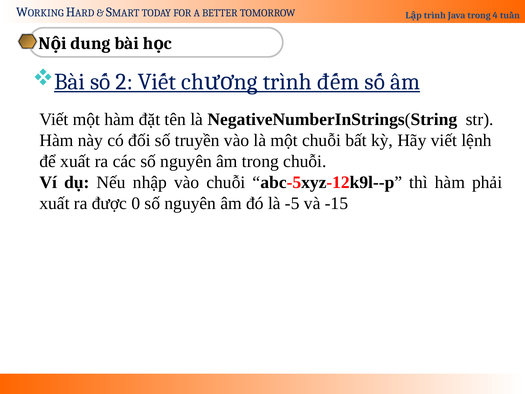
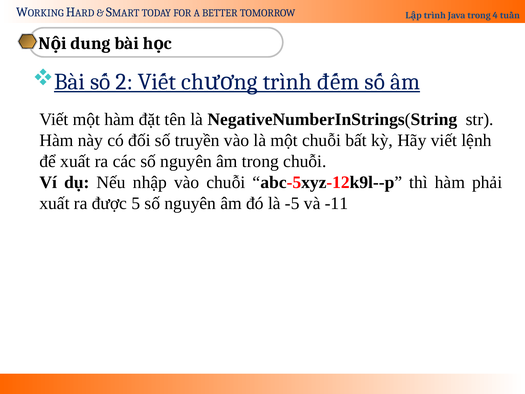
0: 0 -> 5
-15: -15 -> -11
